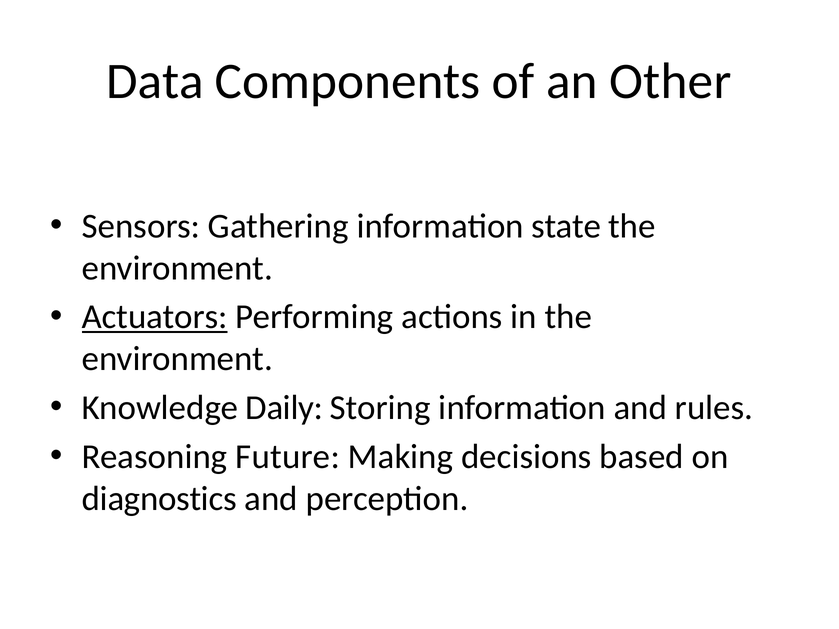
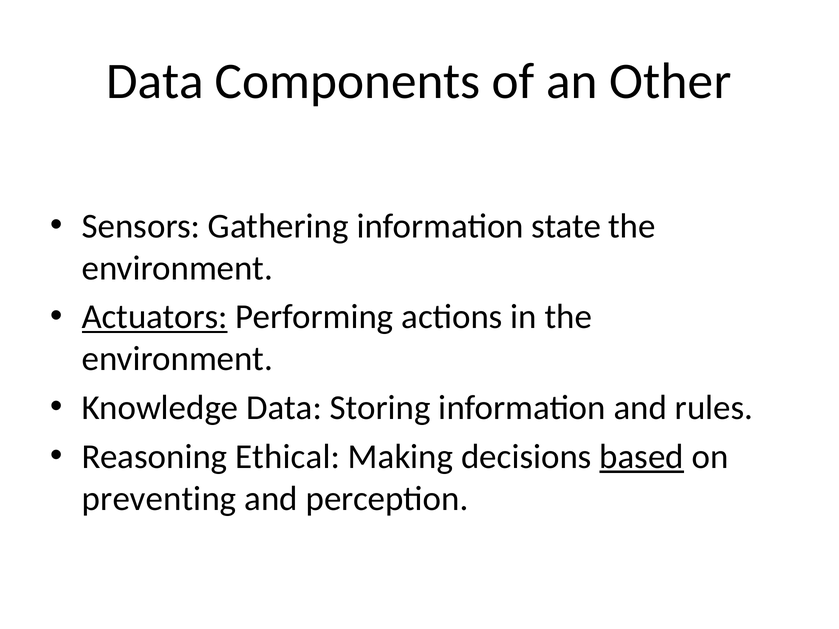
Knowledge Daily: Daily -> Data
Future: Future -> Ethical
based underline: none -> present
diagnostics: diagnostics -> preventing
